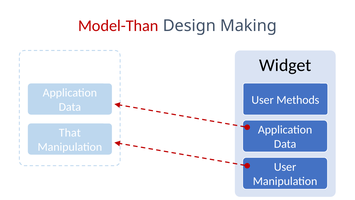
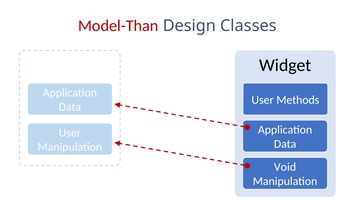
Making: Making -> Classes
That at (70, 133): That -> User
User at (285, 167): User -> Void
